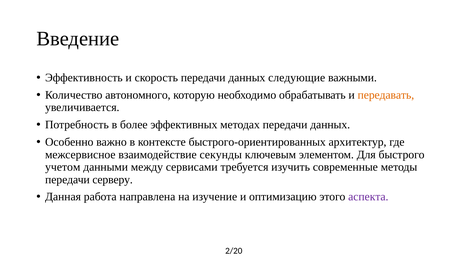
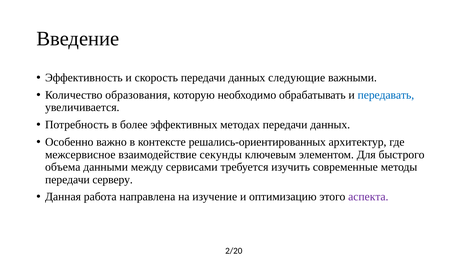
автономного: автономного -> образования
передавать colour: orange -> blue
быстрого-ориентированных: быстрого-ориентированных -> решались-ориентированных
учетом: учетом -> объема
